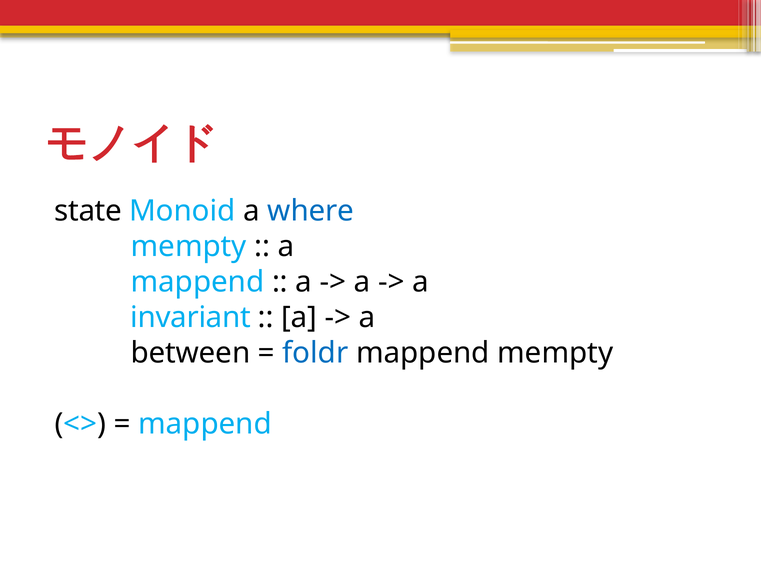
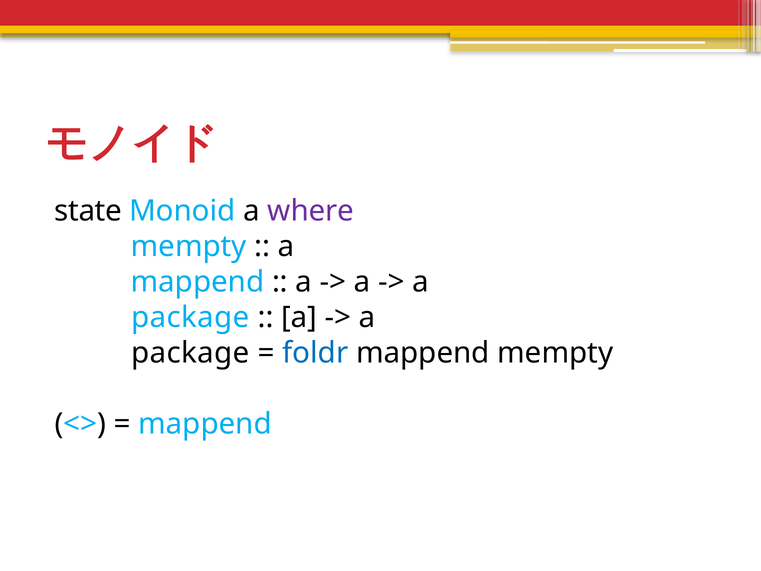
where colour: blue -> purple
invariant at (191, 317): invariant -> package
between at (191, 353): between -> package
